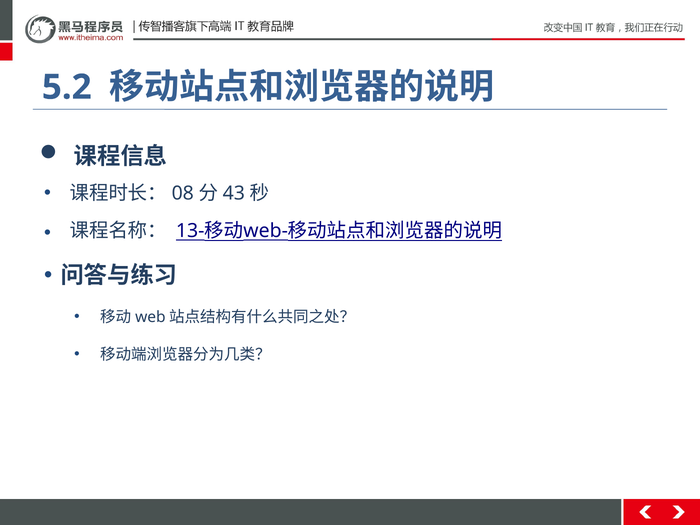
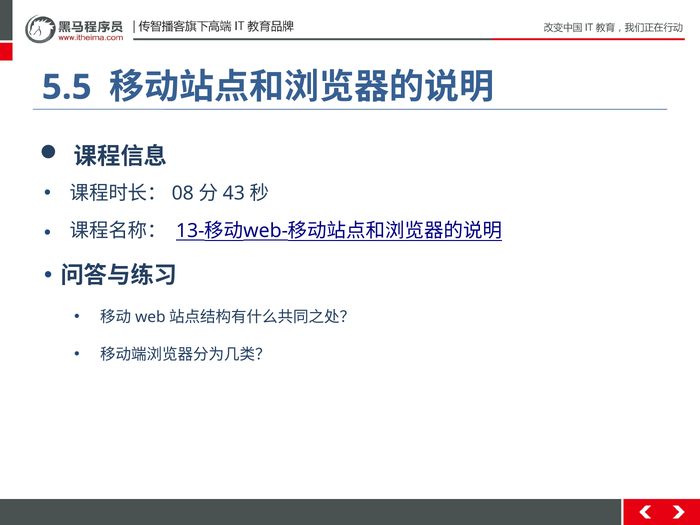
5.2: 5.2 -> 5.5
